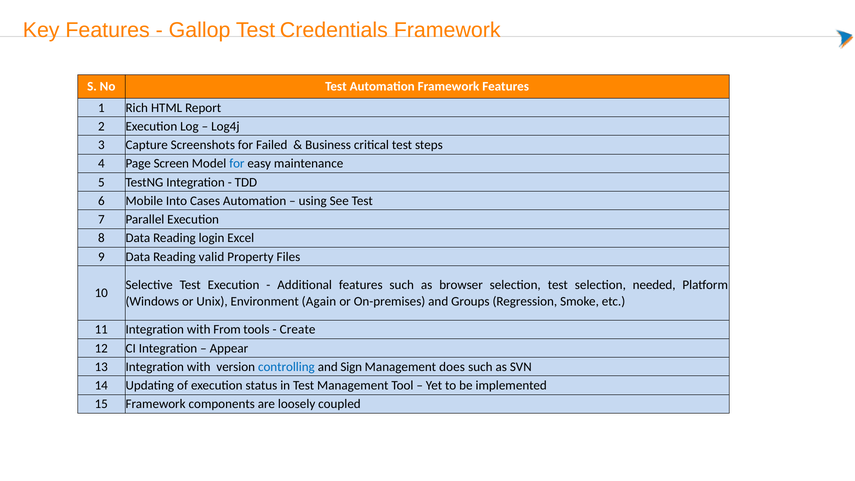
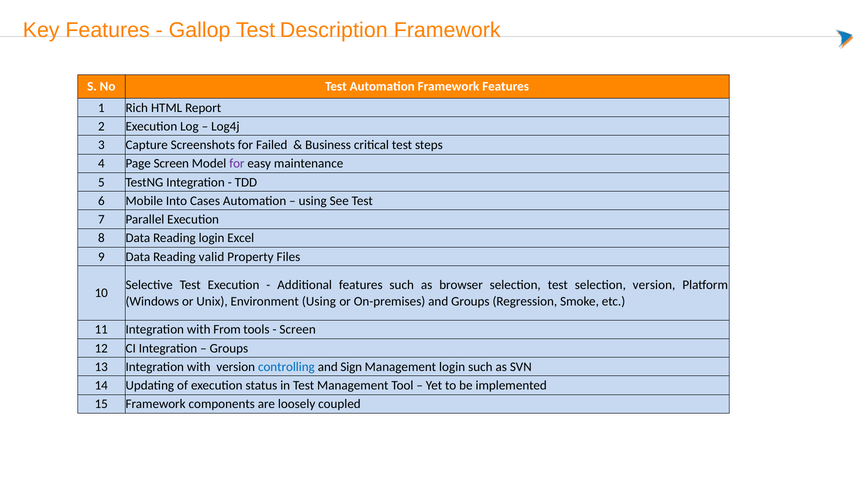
Credentials: Credentials -> Description
for at (237, 164) colour: blue -> purple
selection needed: needed -> version
Environment Again: Again -> Using
Create at (298, 330): Create -> Screen
Appear at (229, 348): Appear -> Groups
Management does: does -> login
